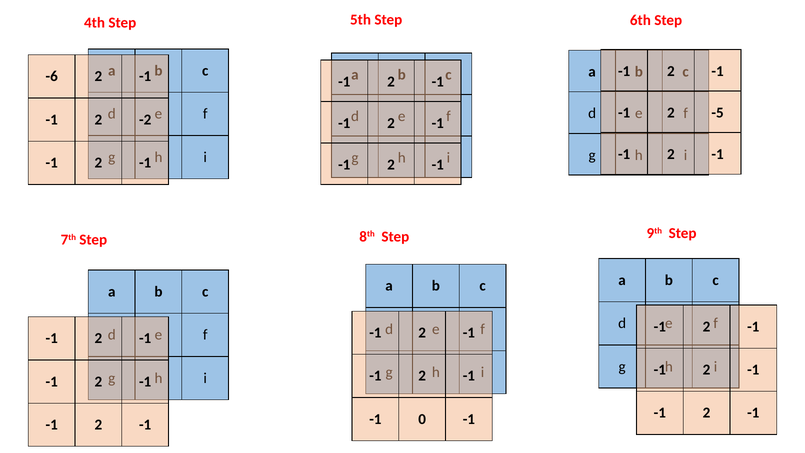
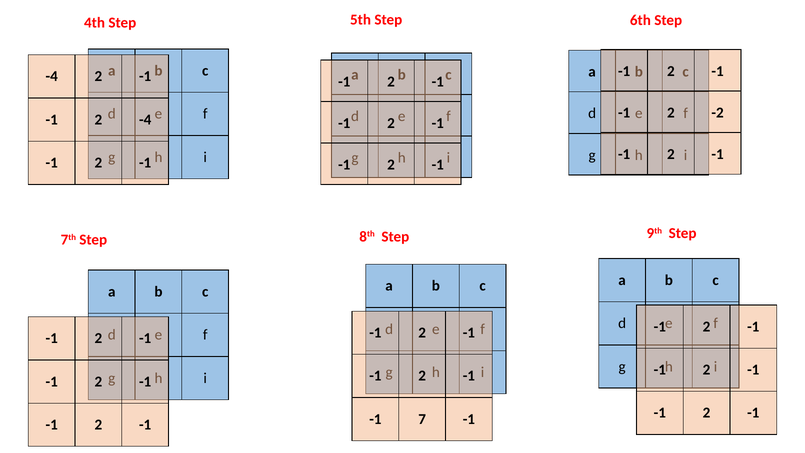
-6 at (52, 76): -6 -> -4
-5: -5 -> -2
2 -2: -2 -> -4
0: 0 -> 7
